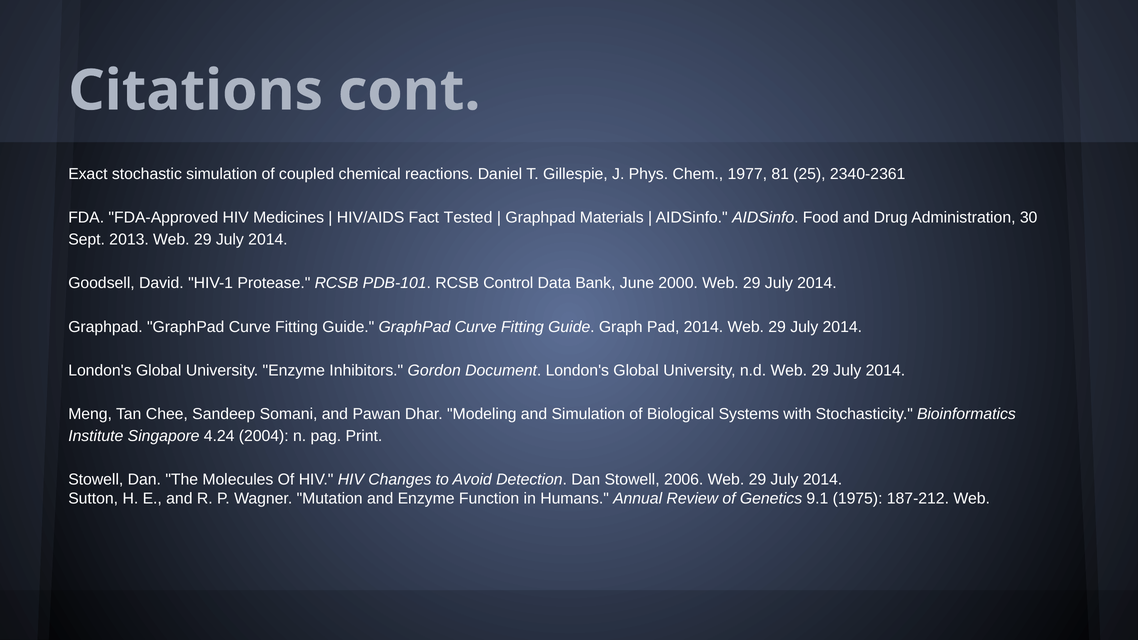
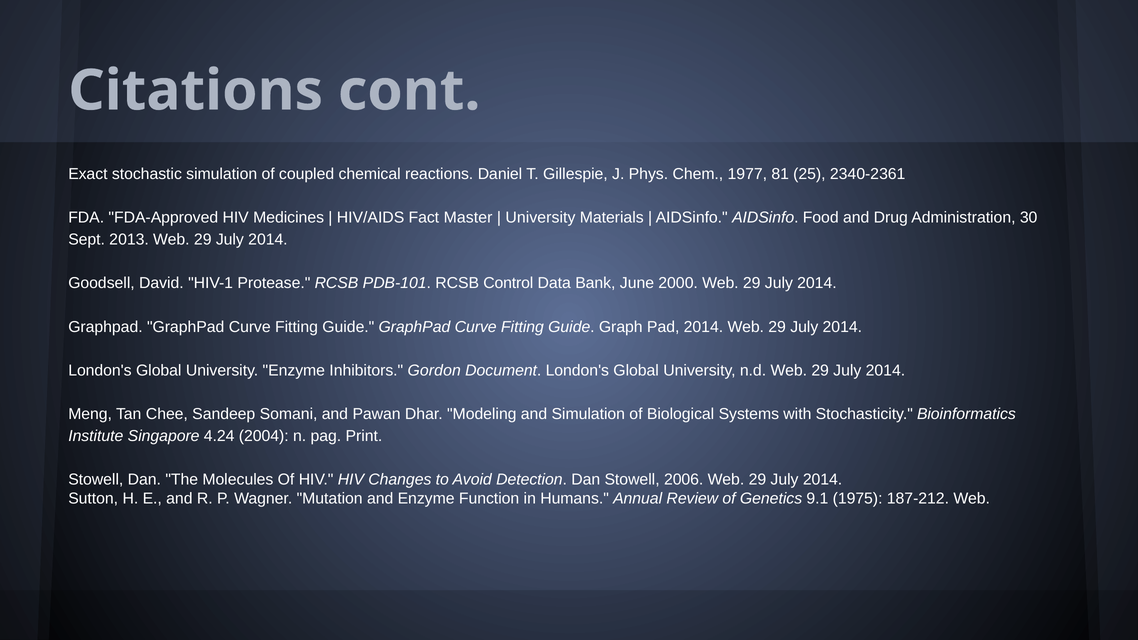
Tested: Tested -> Master
Graphpad at (541, 218): Graphpad -> University
